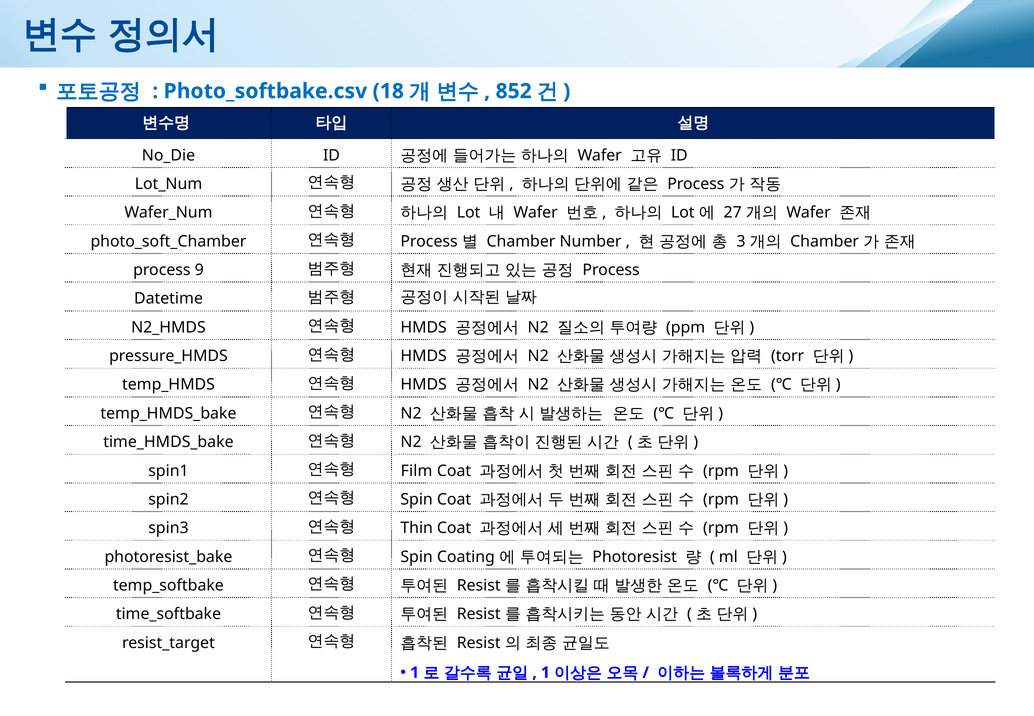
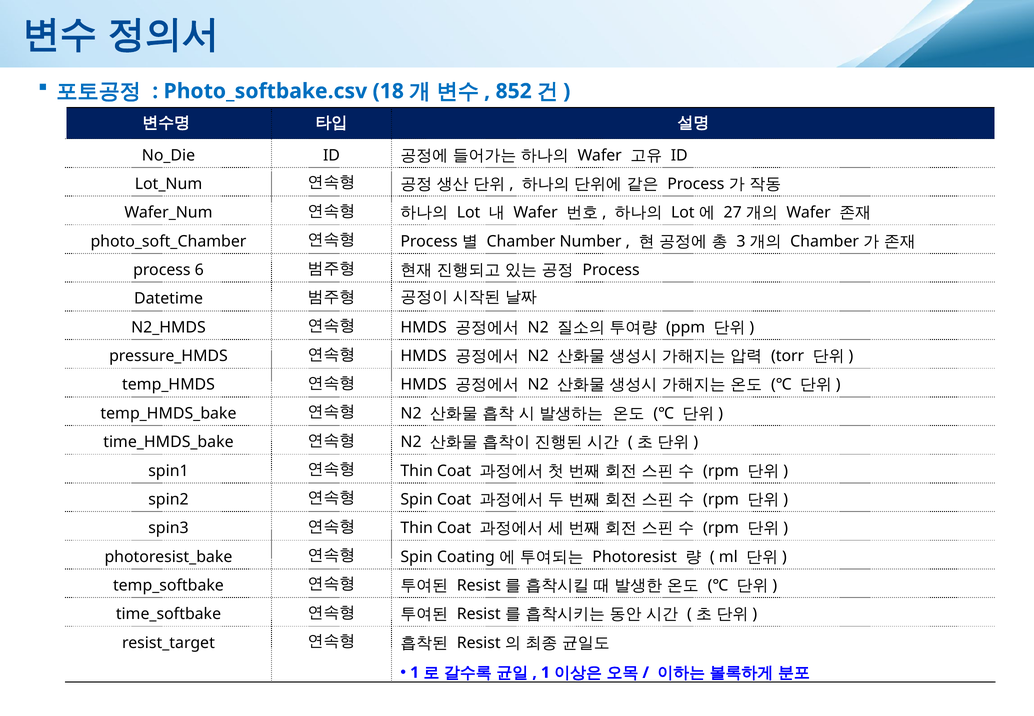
9: 9 -> 6
Film at (417, 471): Film -> Thin
